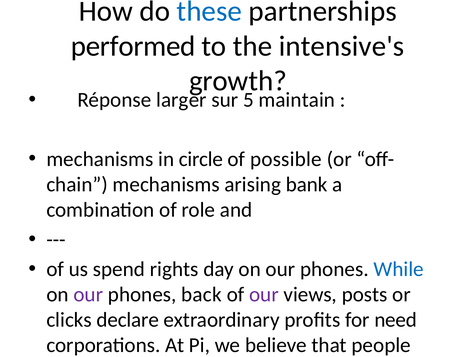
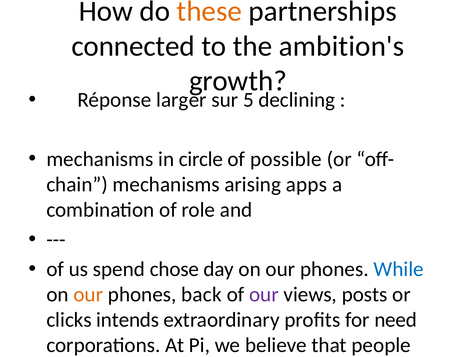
these at (209, 11) colour: blue -> orange
performed: performed -> connected
intensive's: intensive's -> ambition's
maintain: maintain -> declining
bank: bank -> apps
rights: rights -> chose
our at (88, 295) colour: purple -> orange
declare: declare -> intends
